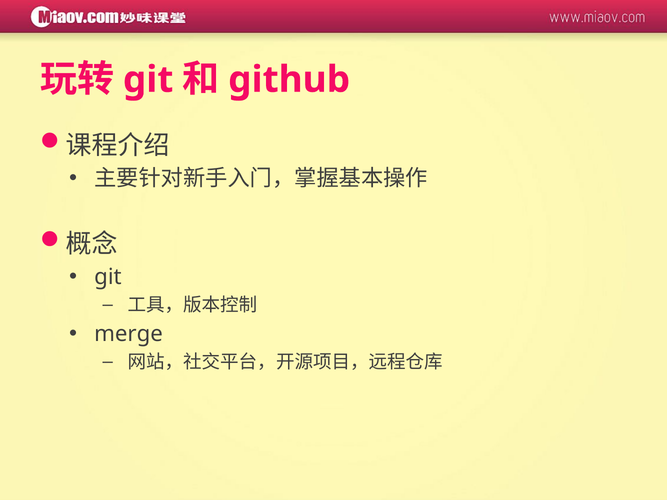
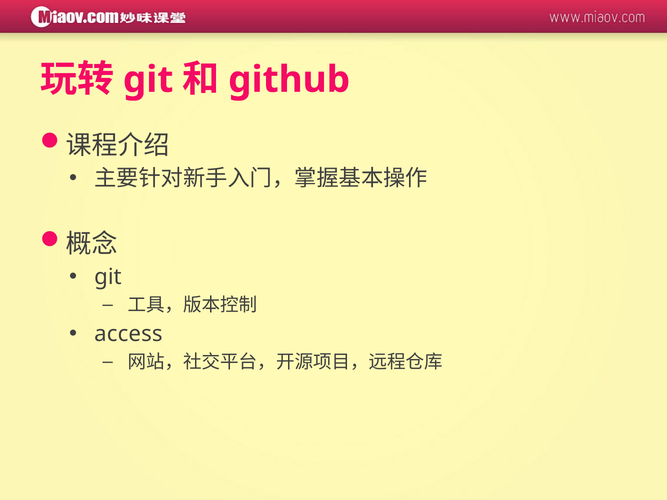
merge: merge -> access
